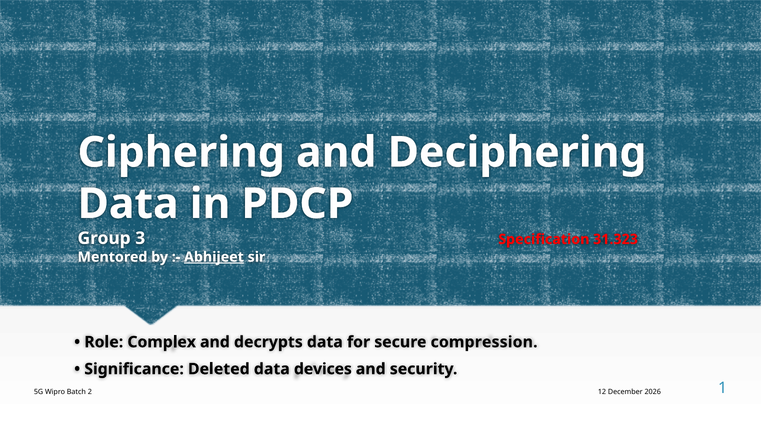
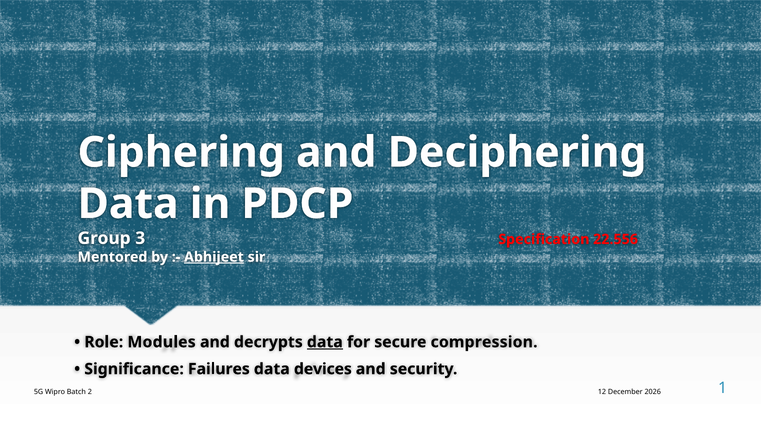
31.323: 31.323 -> 22.556
Complex: Complex -> Modules
data at (325, 342) underline: none -> present
Deleted: Deleted -> Failures
